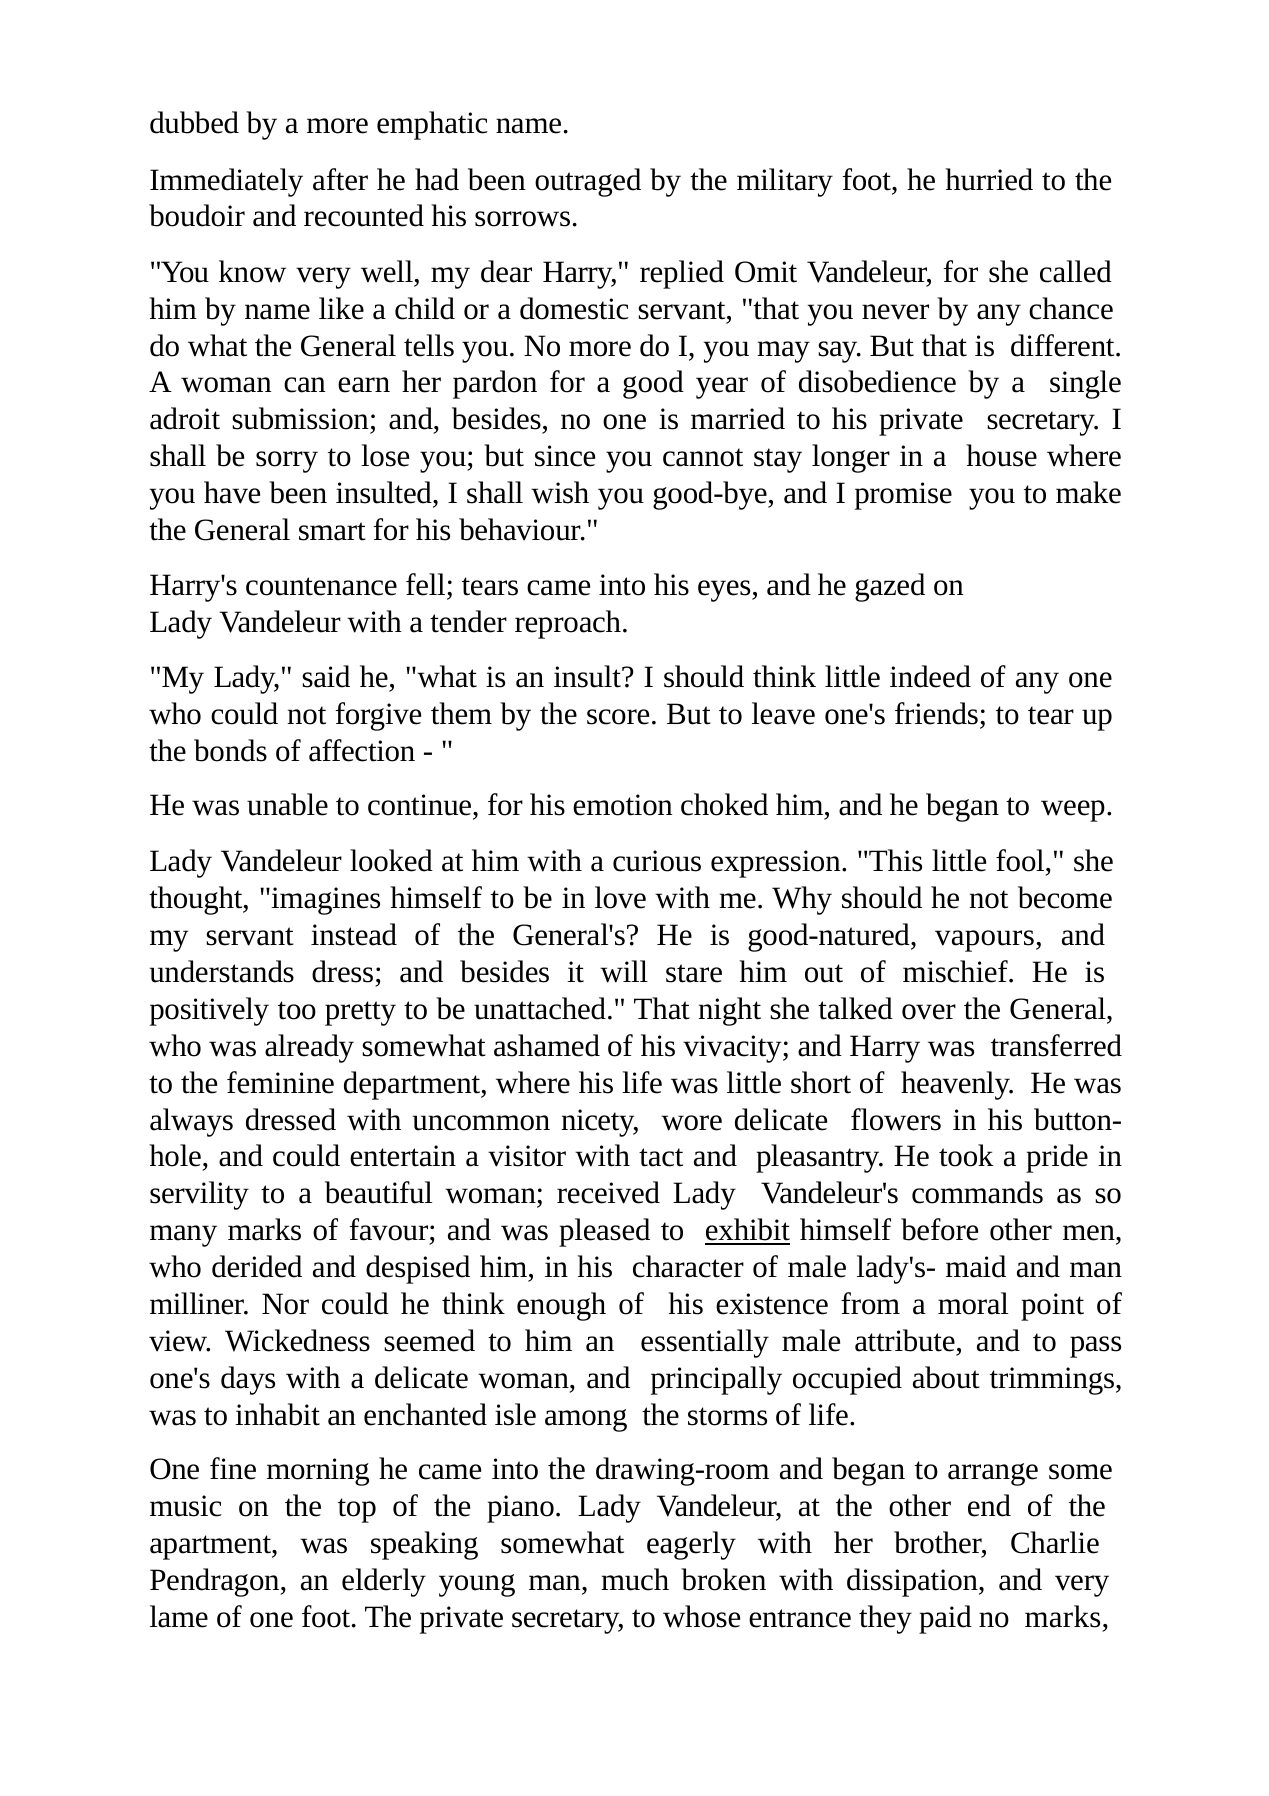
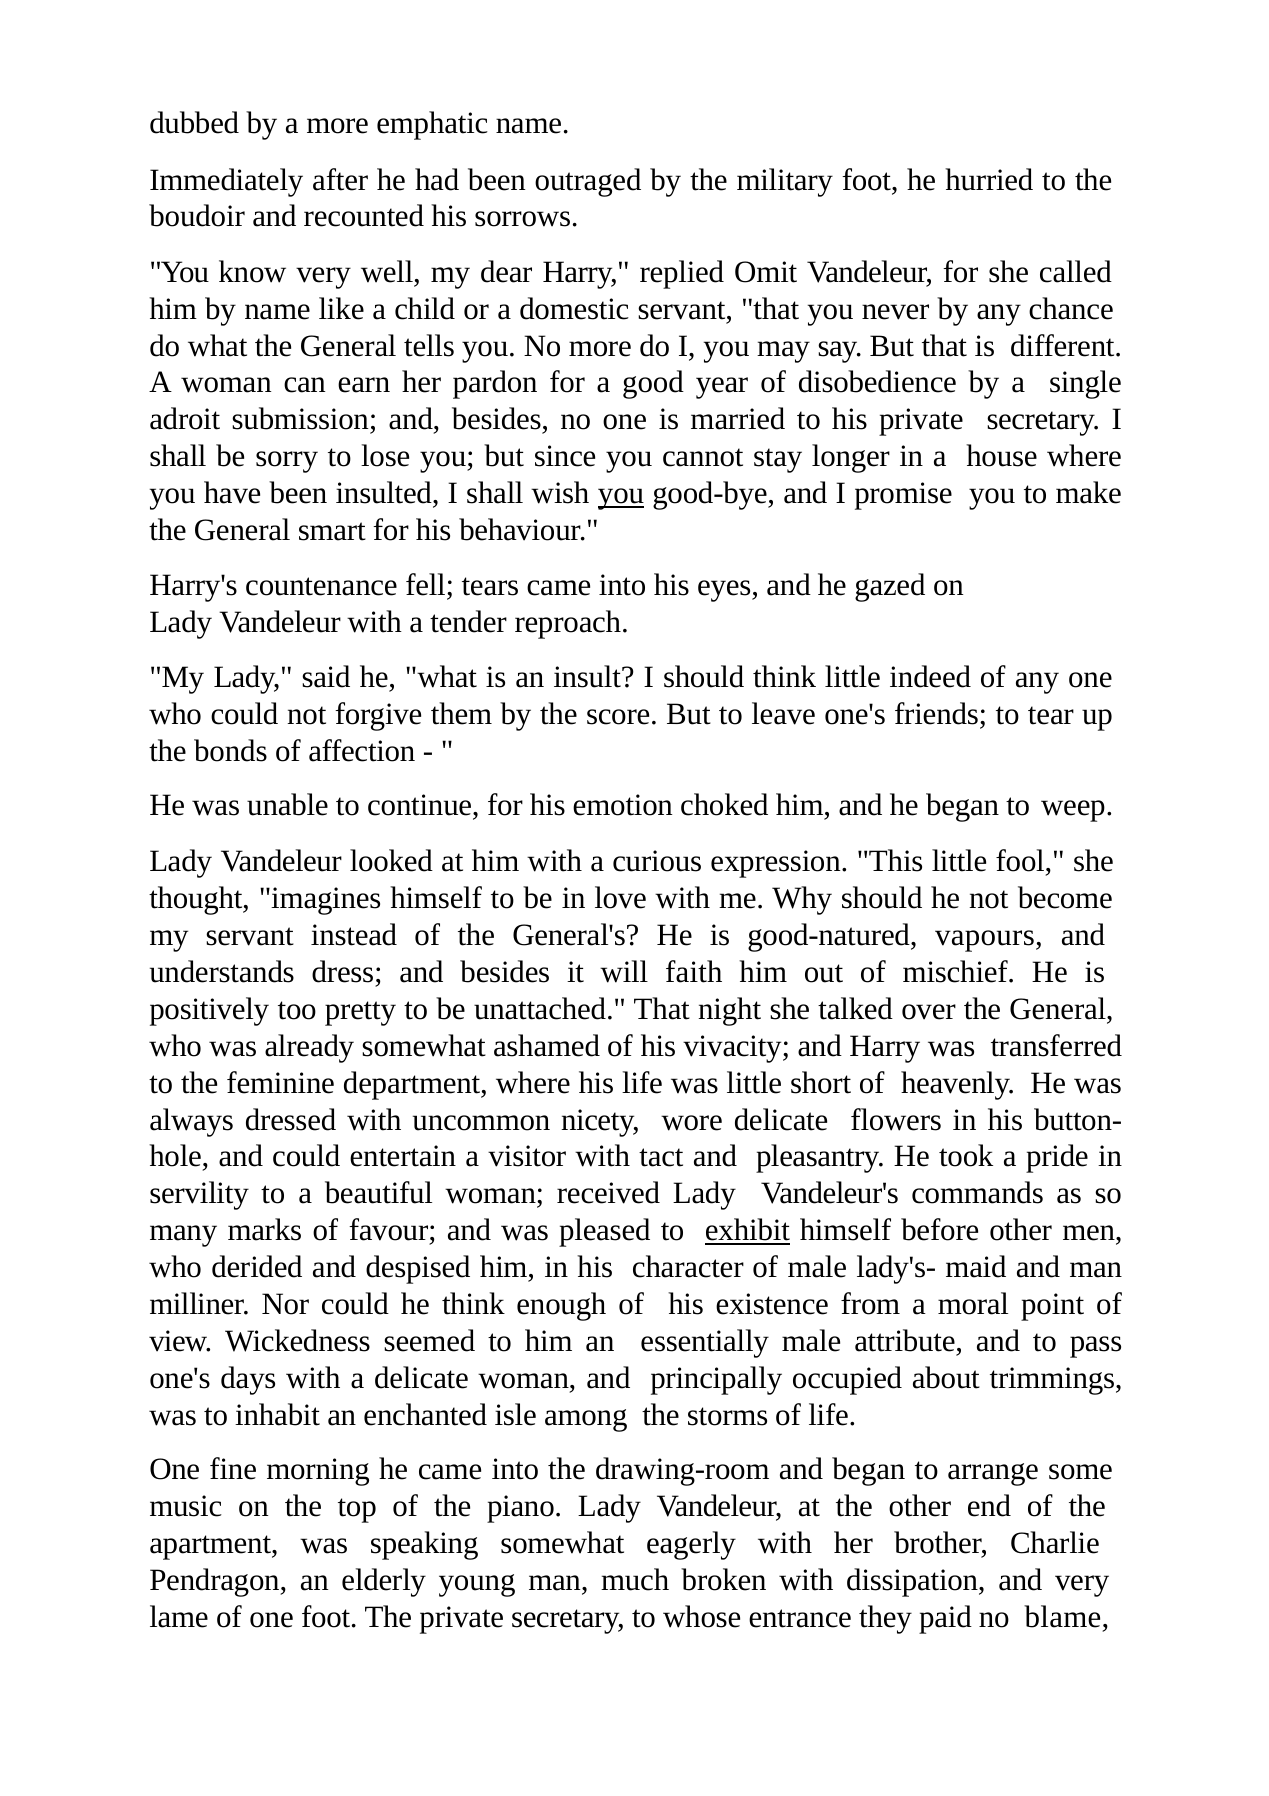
you at (621, 493) underline: none -> present
stare: stare -> faith
no marks: marks -> blame
